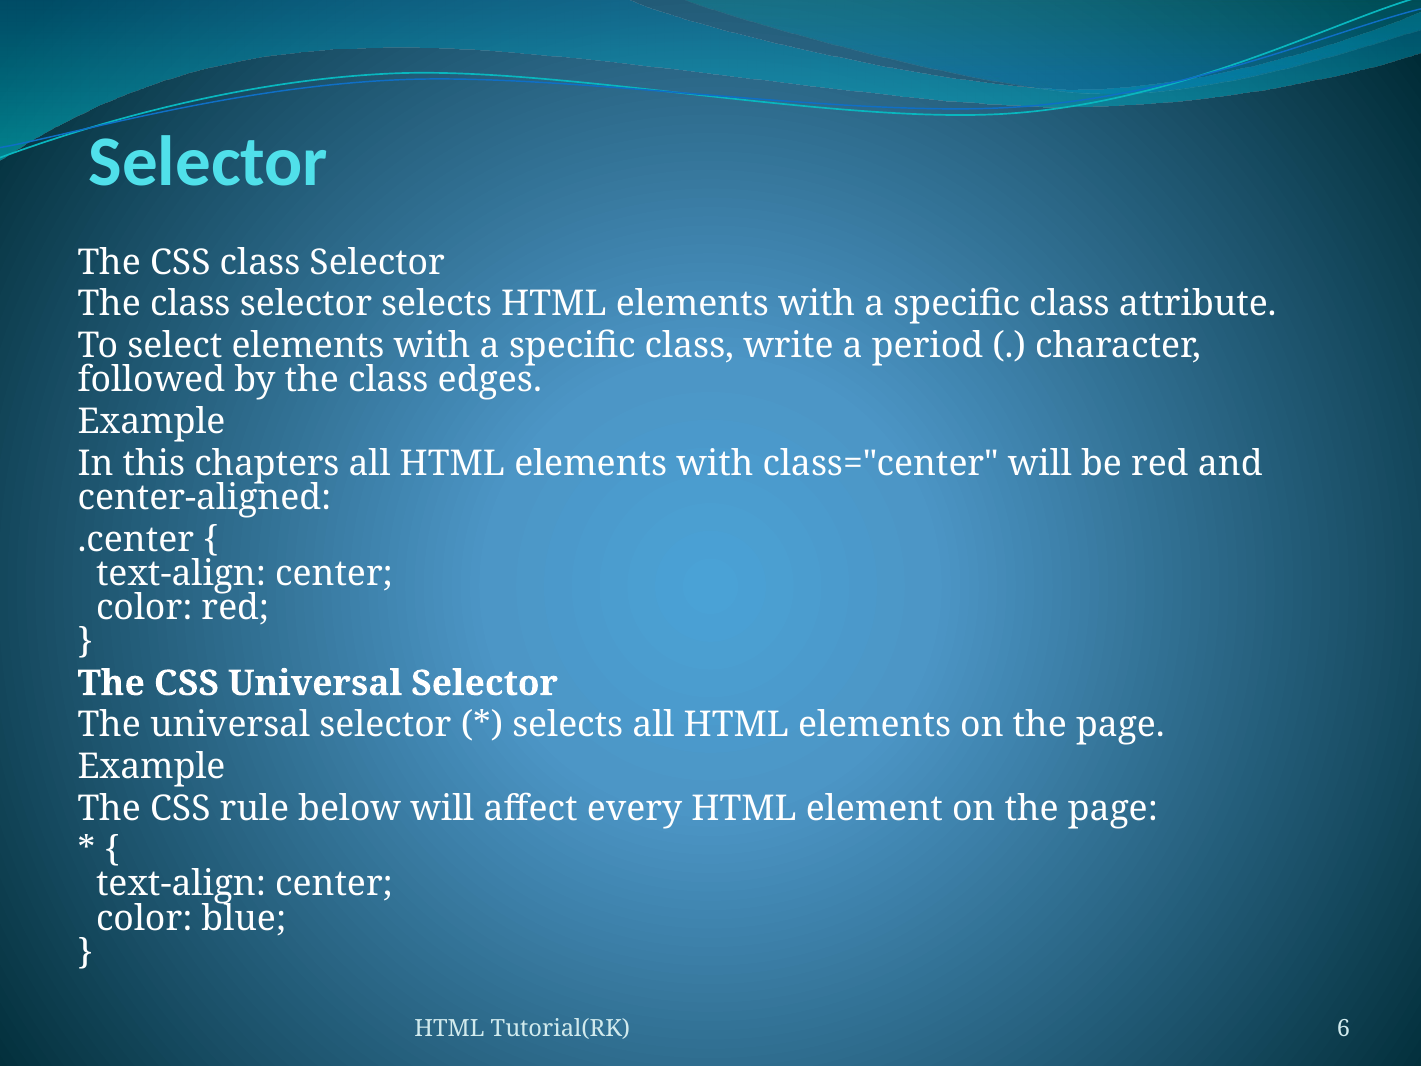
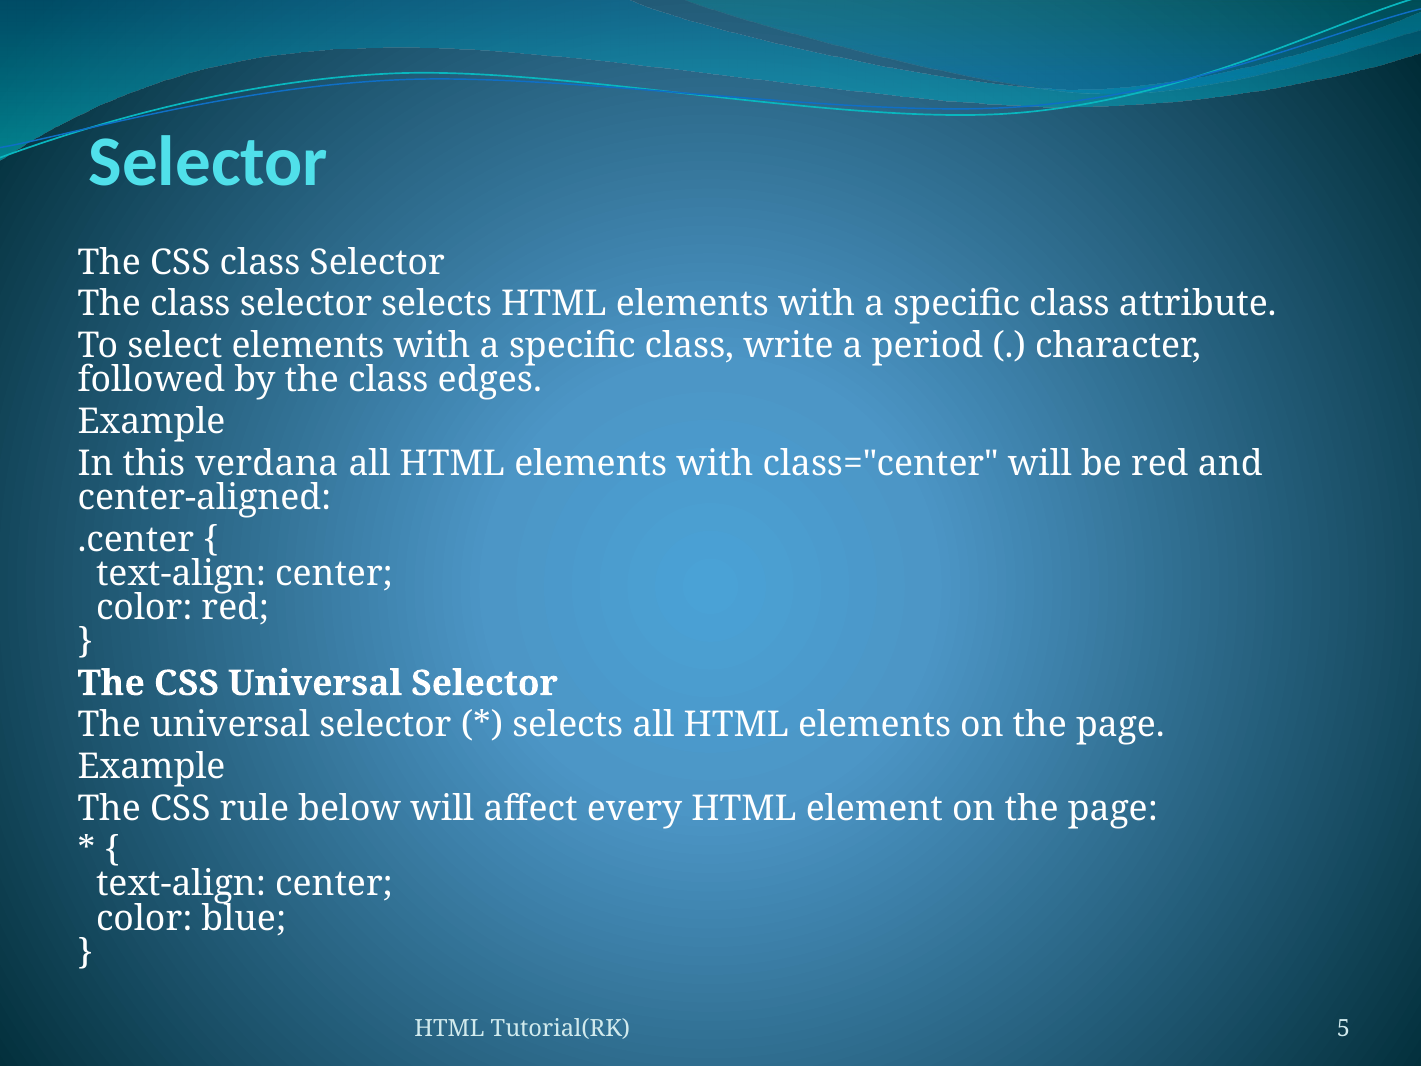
chapters: chapters -> verdana
6: 6 -> 5
